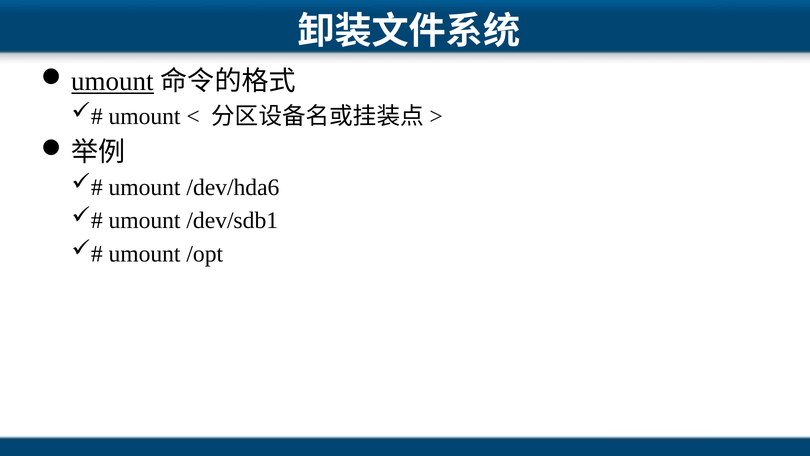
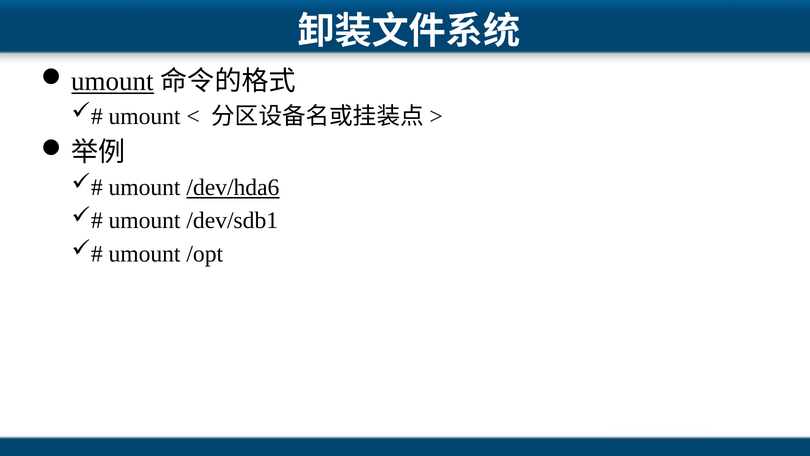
/dev/hda6 underline: none -> present
